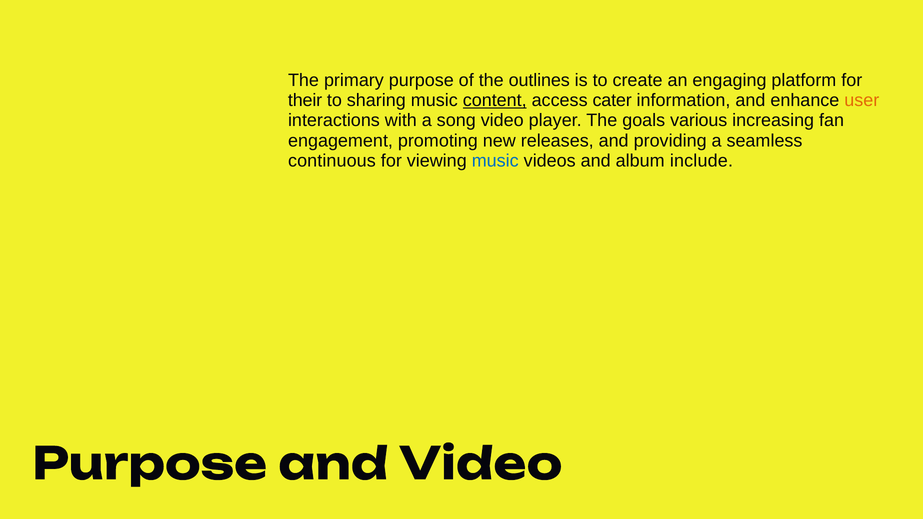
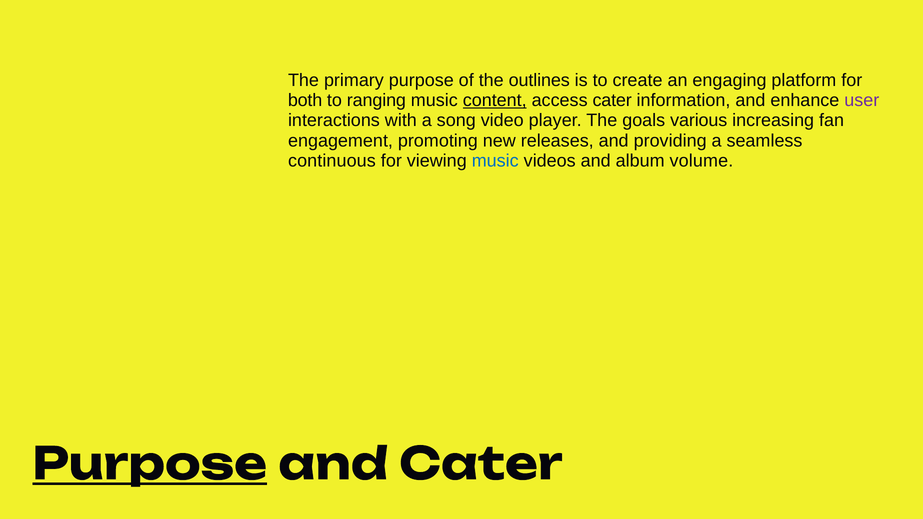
their: their -> both
sharing: sharing -> ranging
user colour: orange -> purple
include: include -> volume
Purpose at (150, 465) underline: none -> present
and Video: Video -> Cater
